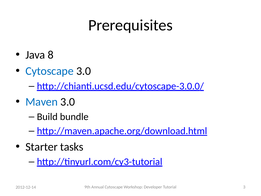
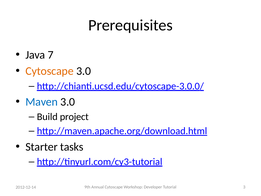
8: 8 -> 7
Cytoscape at (50, 71) colour: blue -> orange
bundle: bundle -> project
